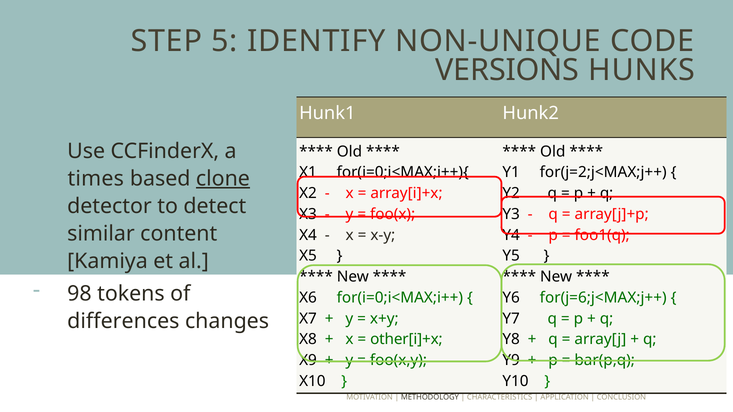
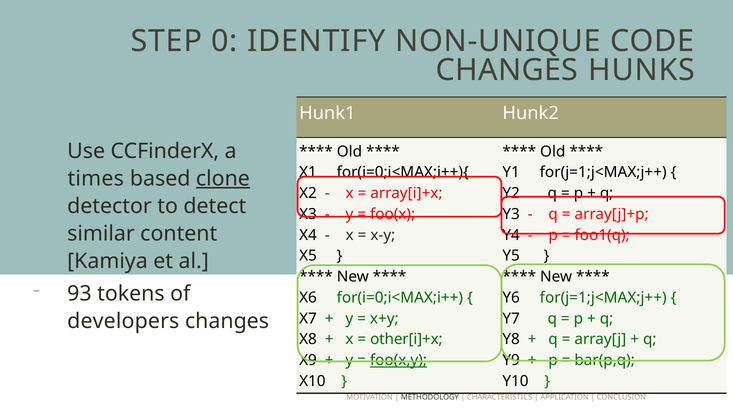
5: 5 -> 0
VERSIONS at (507, 70): VERSIONS -> CHANGES
Y1 for(j=2;j<MAX;j++: for(j=2;j<MAX;j++ -> for(j=1;j<MAX;j++
98: 98 -> 93
Y6 for(j=6;j<MAX;j++: for(j=6;j<MAX;j++ -> for(j=1;j<MAX;j++
differences: differences -> developers
foo(x,y underline: none -> present
